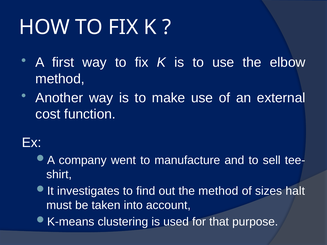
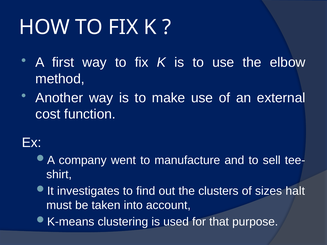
the method: method -> clusters
